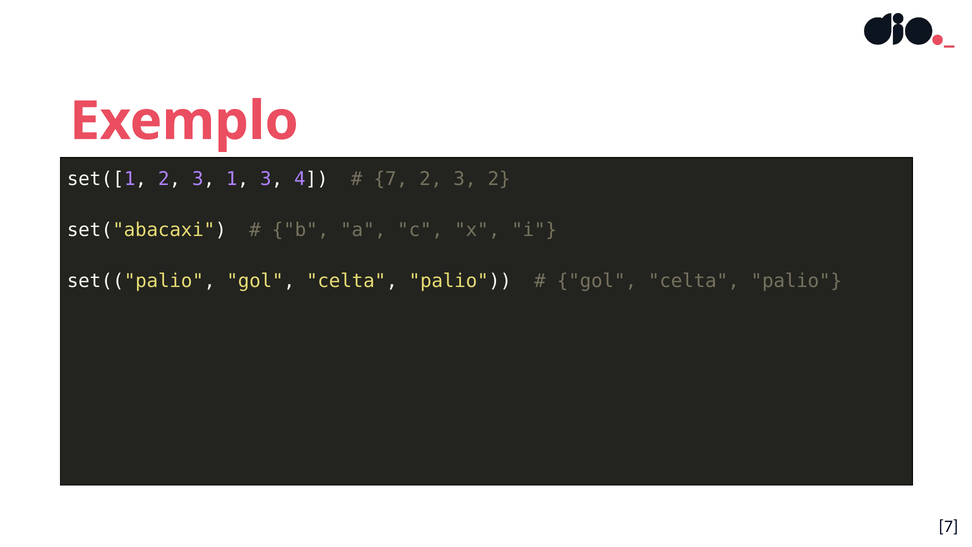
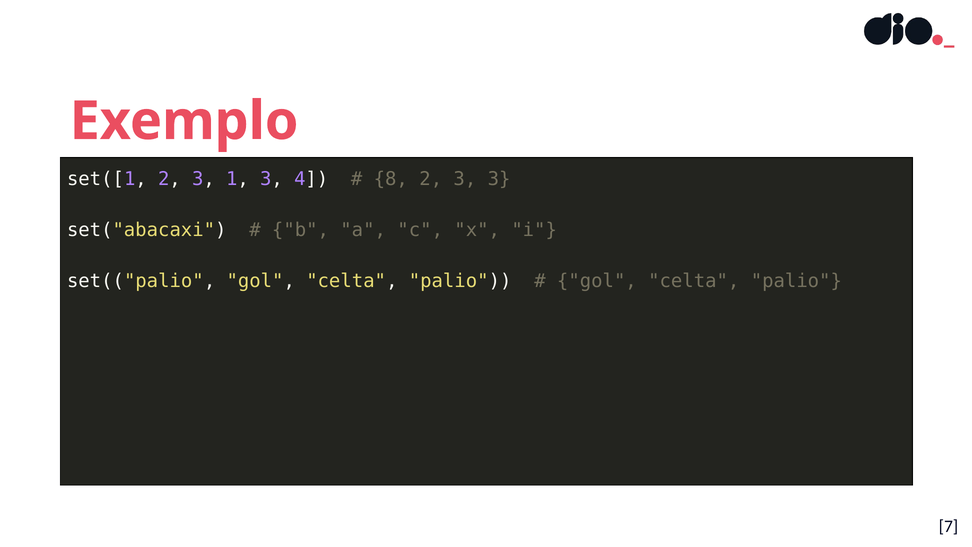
7 at (391, 179): 7 -> 8
3 2: 2 -> 3
